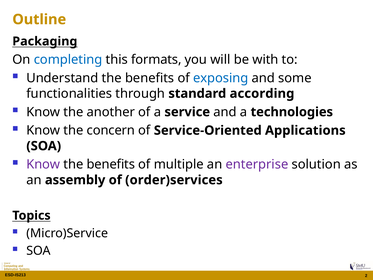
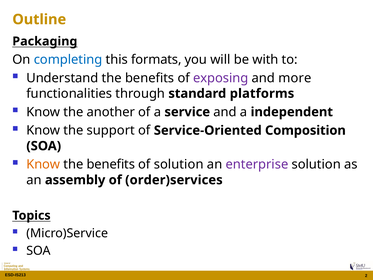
exposing colour: blue -> purple
some: some -> more
according: according -> platforms
technologies: technologies -> independent
concern: concern -> support
Applications: Applications -> Composition
Know at (43, 164) colour: purple -> orange
of multiple: multiple -> solution
